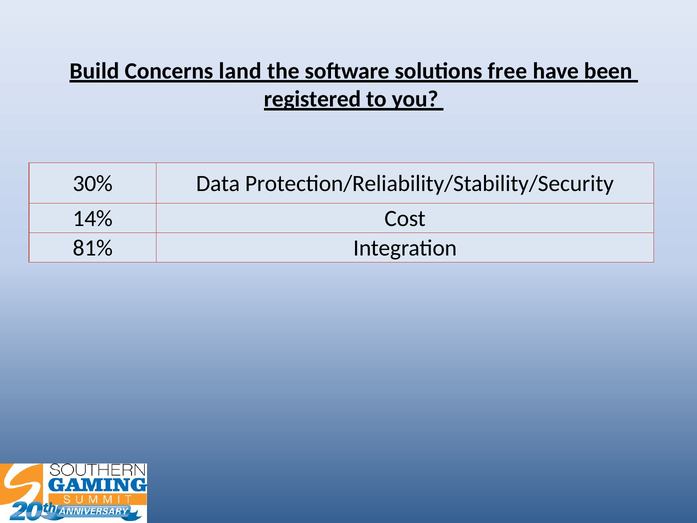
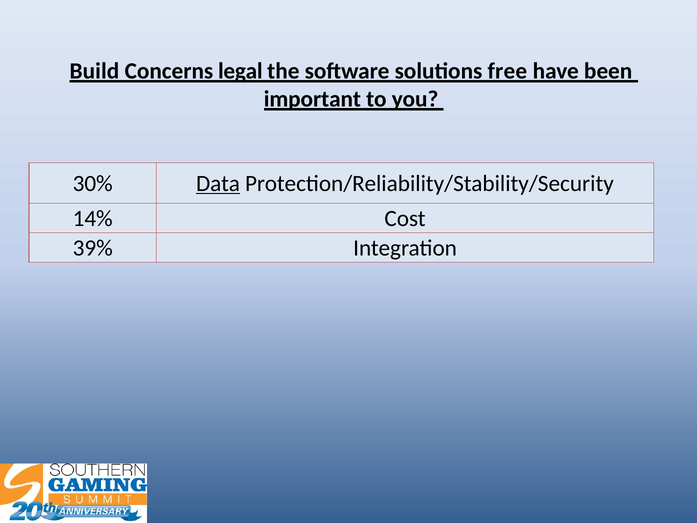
land: land -> legal
registered: registered -> important
Data underline: none -> present
81%: 81% -> 39%
